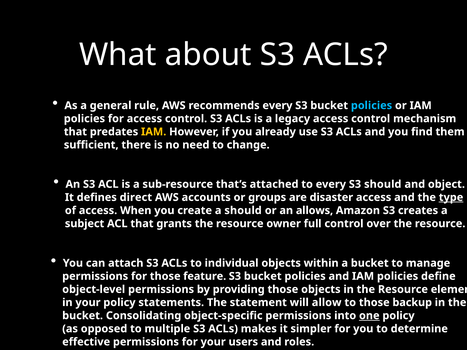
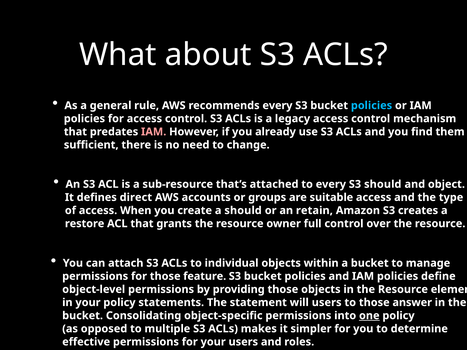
IAM at (154, 132) colour: yellow -> pink
disaster: disaster -> suitable
type underline: present -> none
allows: allows -> retain
subject: subject -> restore
will allow: allow -> users
backup: backup -> answer
